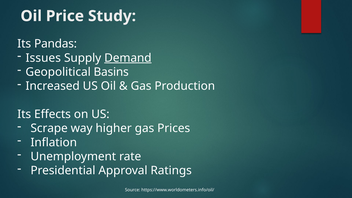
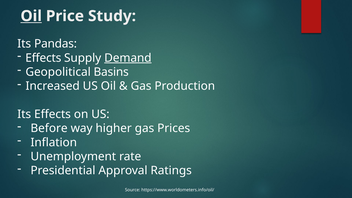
Oil at (31, 16) underline: none -> present
Issues at (43, 58): Issues -> Effects
Scrape: Scrape -> Before
